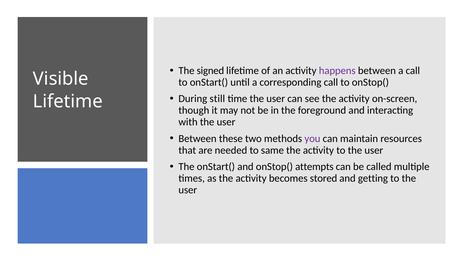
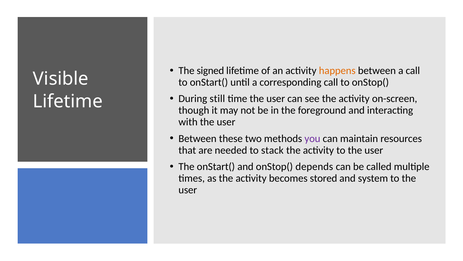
happens colour: purple -> orange
same: same -> stack
attempts: attempts -> depends
getting: getting -> system
